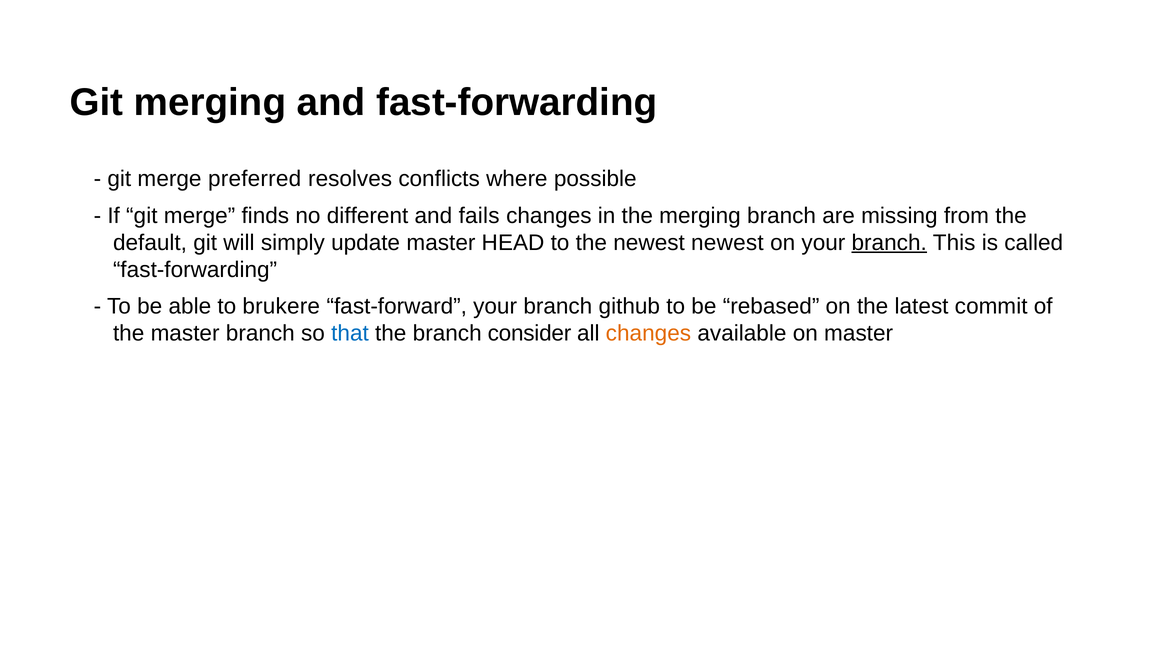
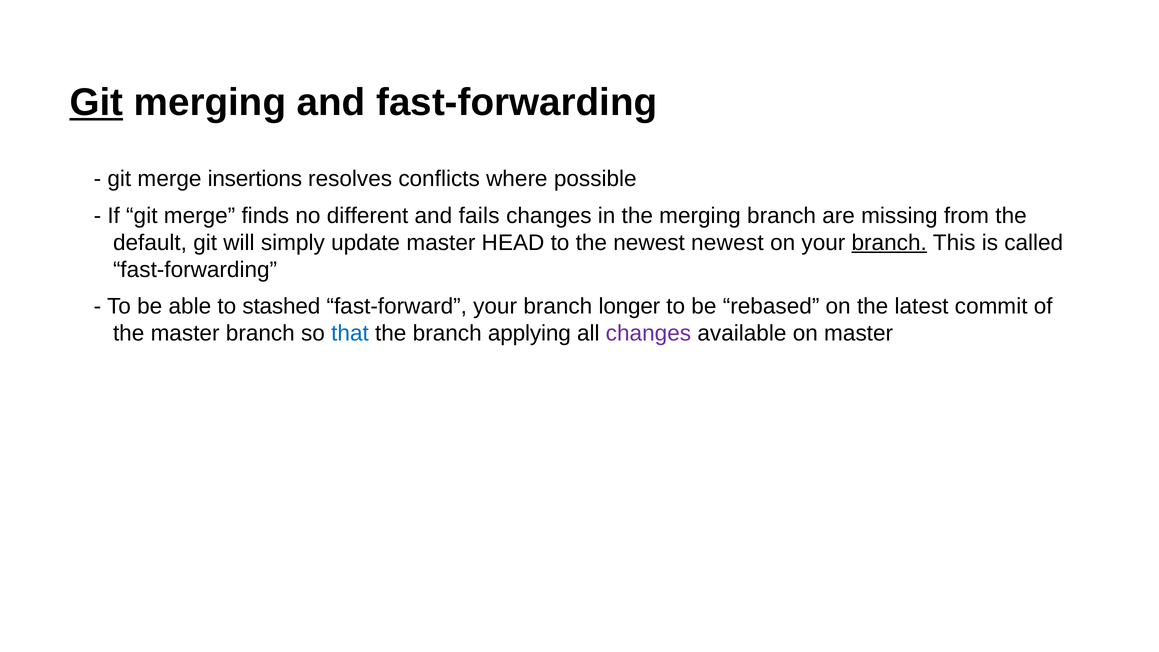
Git at (96, 103) underline: none -> present
preferred: preferred -> insertions
brukere: brukere -> stashed
github: github -> longer
consider: consider -> applying
changes at (648, 333) colour: orange -> purple
